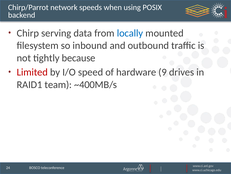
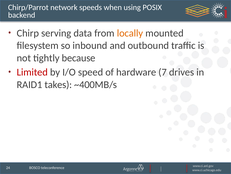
locally colour: blue -> orange
9: 9 -> 7
team: team -> takes
